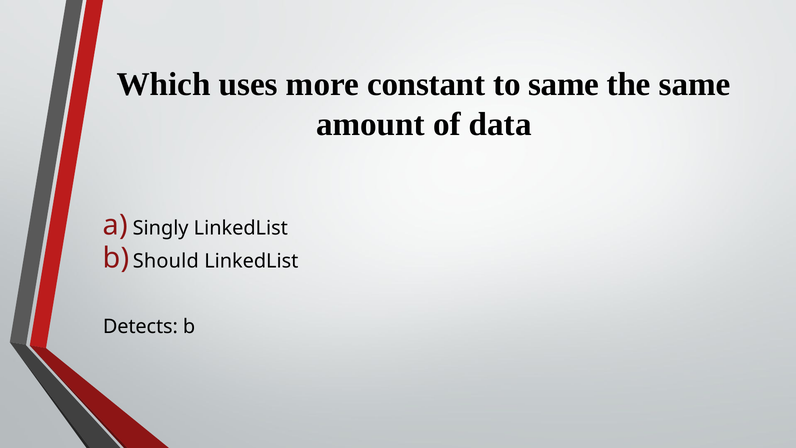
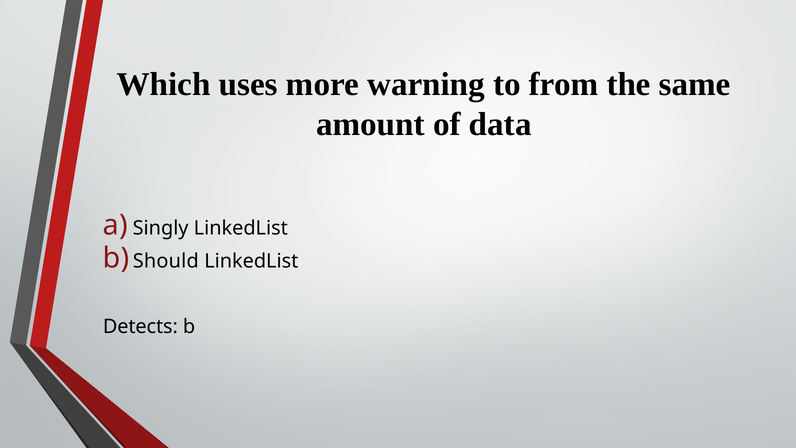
constant: constant -> warning
to same: same -> from
